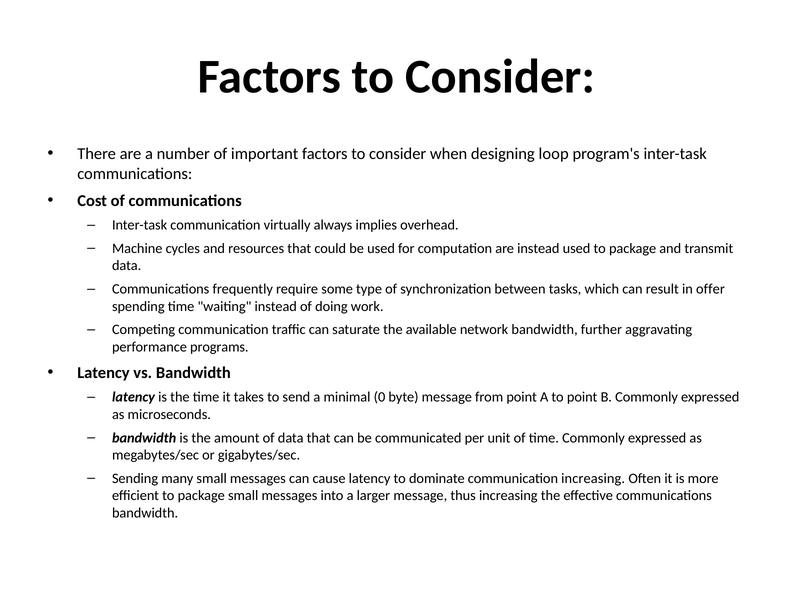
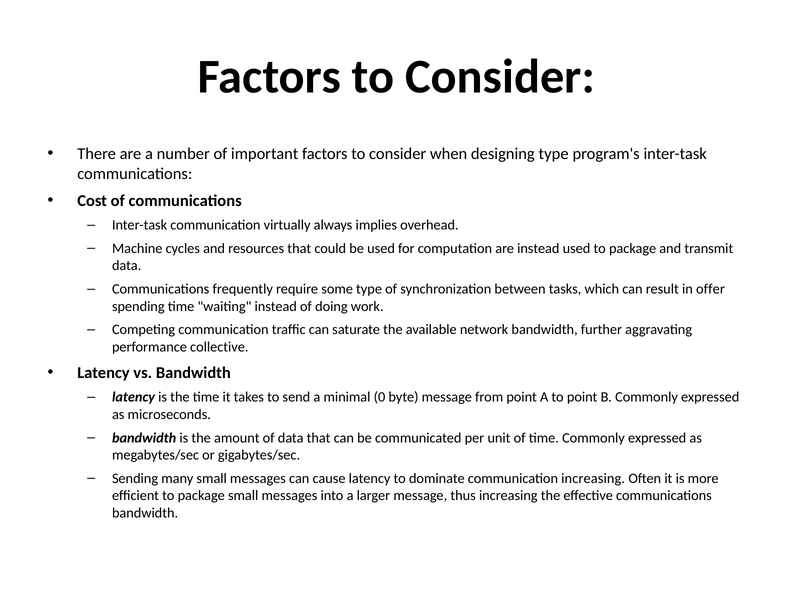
designing loop: loop -> type
programs: programs -> collective
